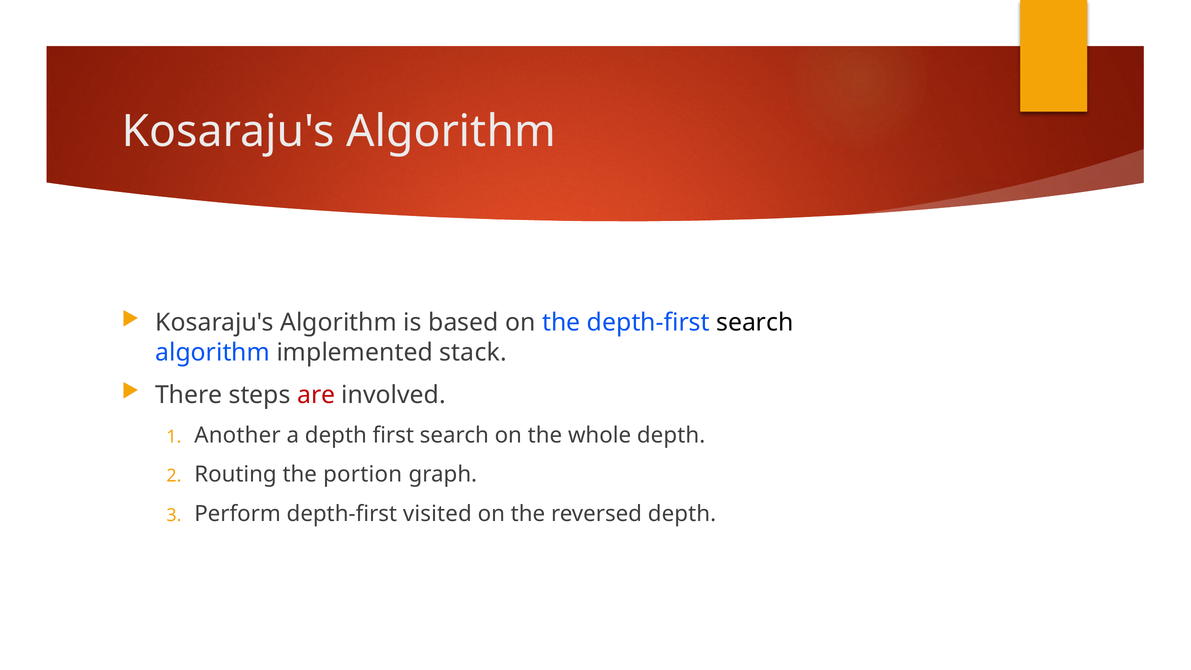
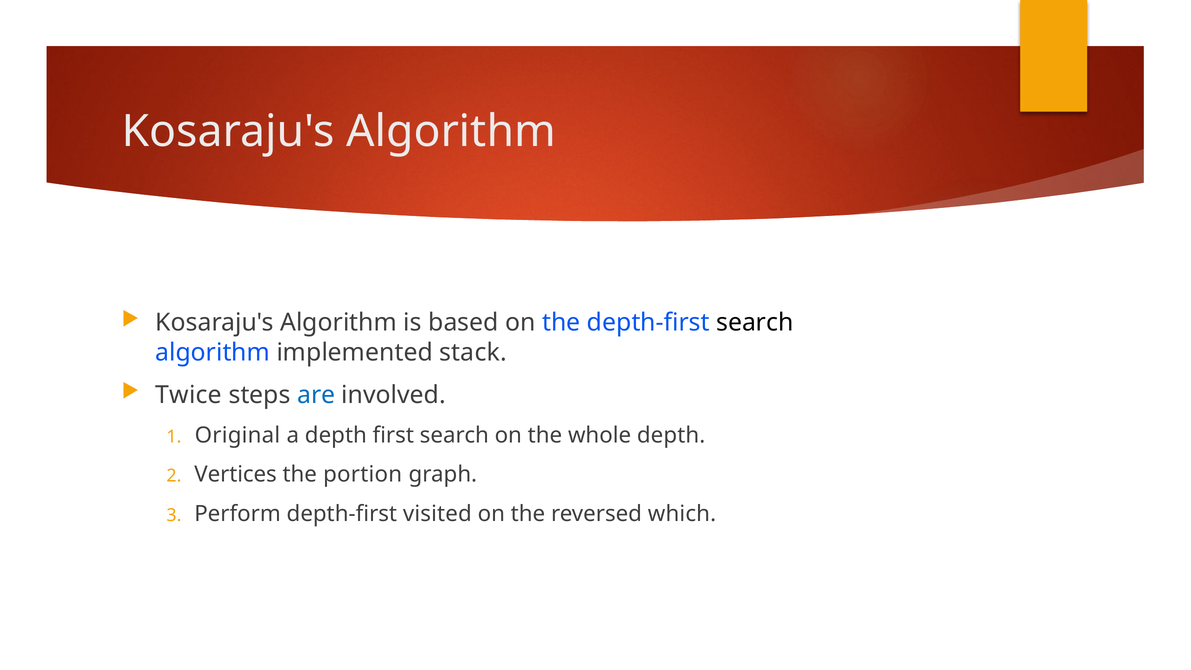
There: There -> Twice
are colour: red -> blue
Another: Another -> Original
Routing: Routing -> Vertices
reversed depth: depth -> which
